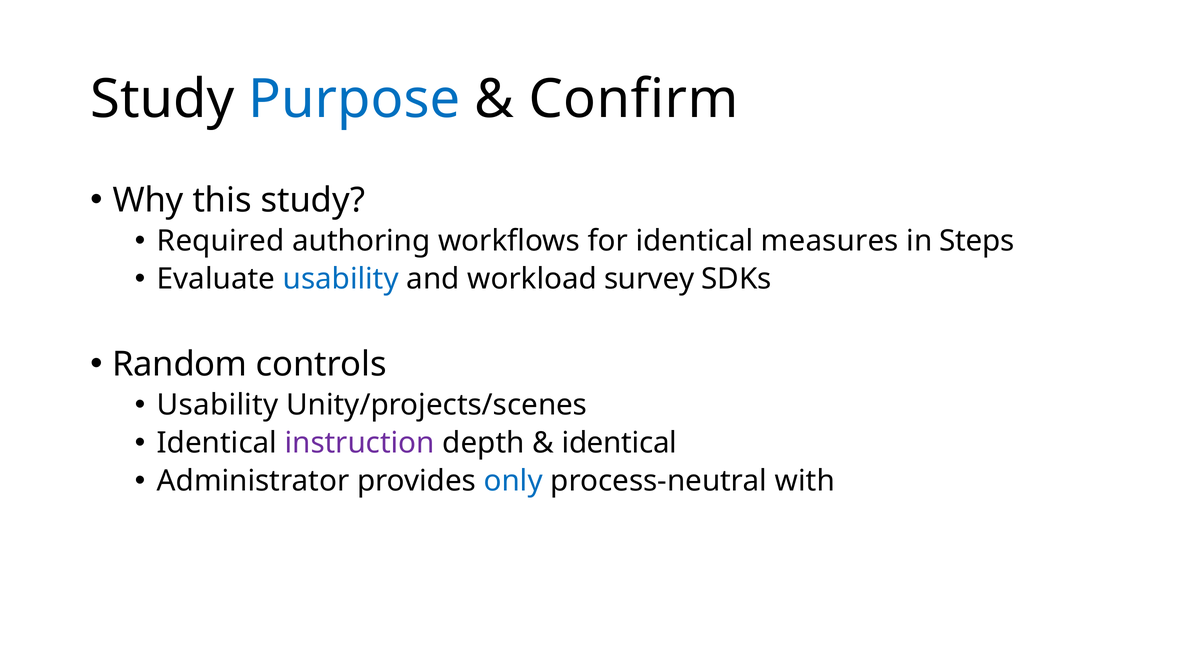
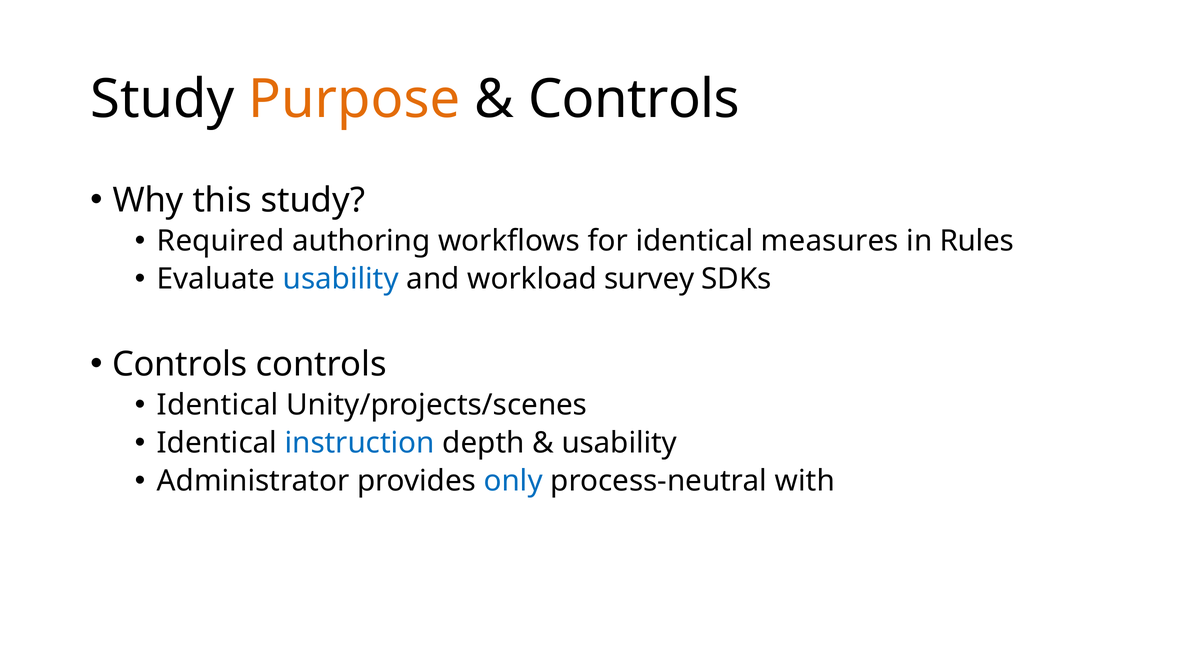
Purpose colour: blue -> orange
Confirm at (633, 100): Confirm -> Controls
Steps: Steps -> Rules
Random at (180, 364): Random -> Controls
Usability at (218, 405): Usability -> Identical
instruction colour: purple -> blue
identical at (619, 443): identical -> usability
